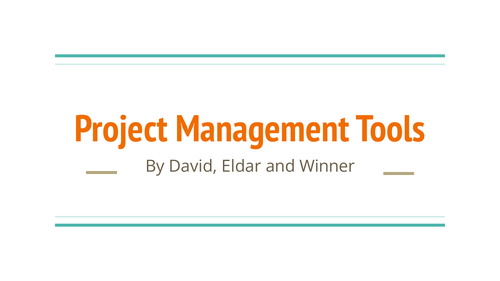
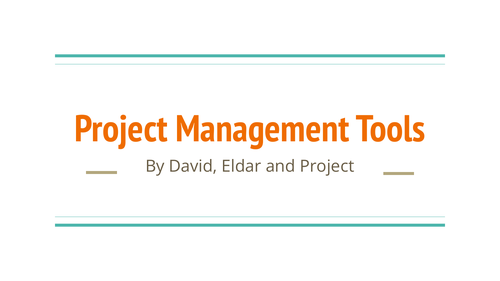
and Winner: Winner -> Project
